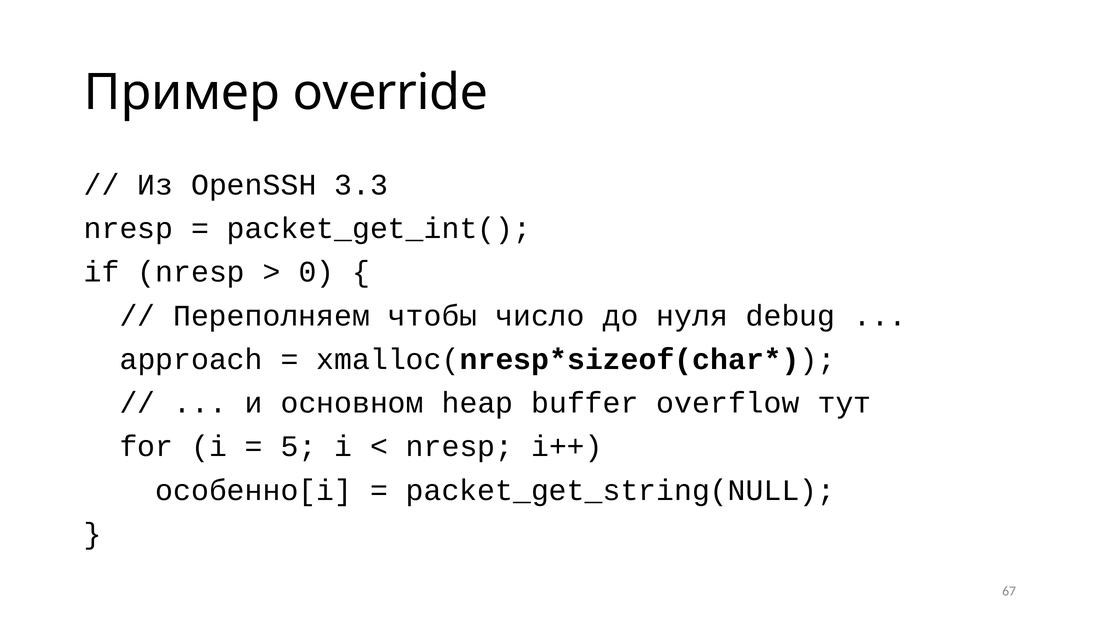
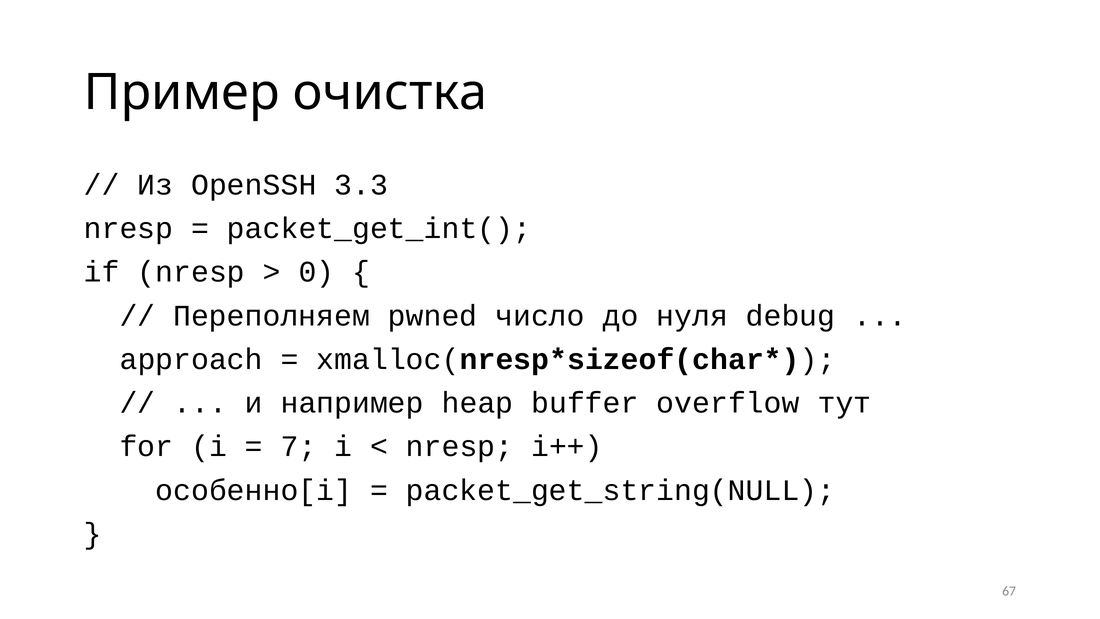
override: override -> очистка
чтобы: чтобы -> pwned
основном: основном -> например
5: 5 -> 7
